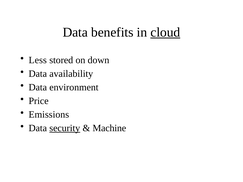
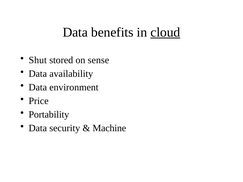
Less: Less -> Shut
down: down -> sense
Emissions: Emissions -> Portability
security underline: present -> none
